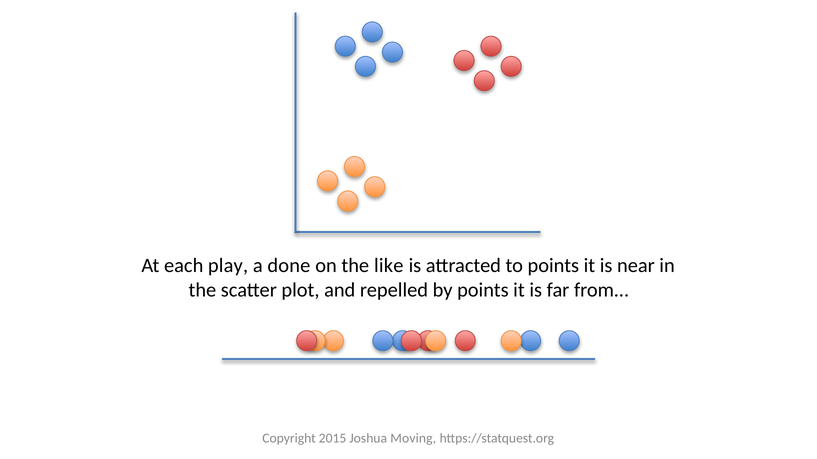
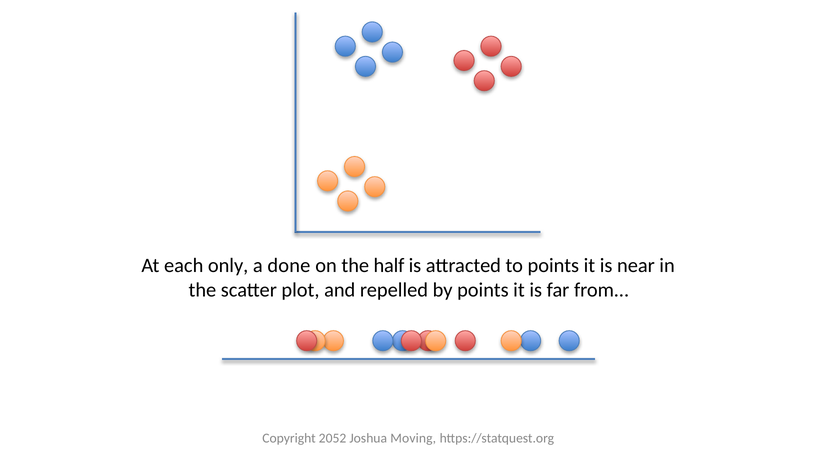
play: play -> only
like: like -> half
2015: 2015 -> 2052
